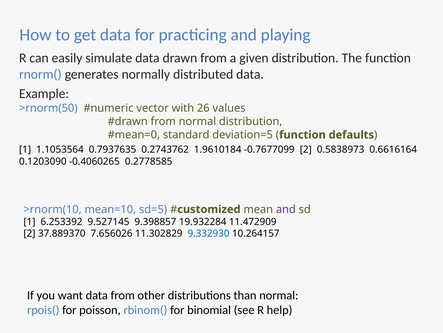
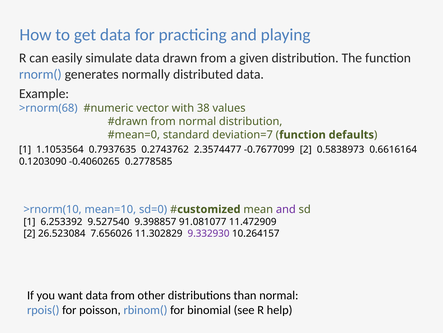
>rnorm(50: >rnorm(50 -> >rnorm(68
26: 26 -> 38
deviation=5: deviation=5 -> deviation=7
1.9610184: 1.9610184 -> 2.3574477
sd=5: sd=5 -> sd=0
9.527145: 9.527145 -> 9.527540
19.932284: 19.932284 -> 91.081077
37.889370: 37.889370 -> 26.523084
9.332930 colour: blue -> purple
